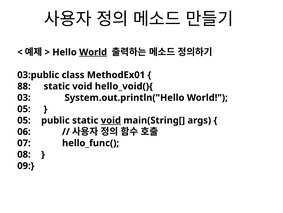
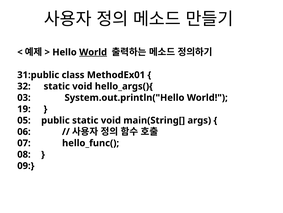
03:public: 03:public -> 31:public
88: 88 -> 32
hello_void(){: hello_void(){ -> hello_args(){
05 at (24, 109): 05 -> 19
void at (111, 120) underline: present -> none
